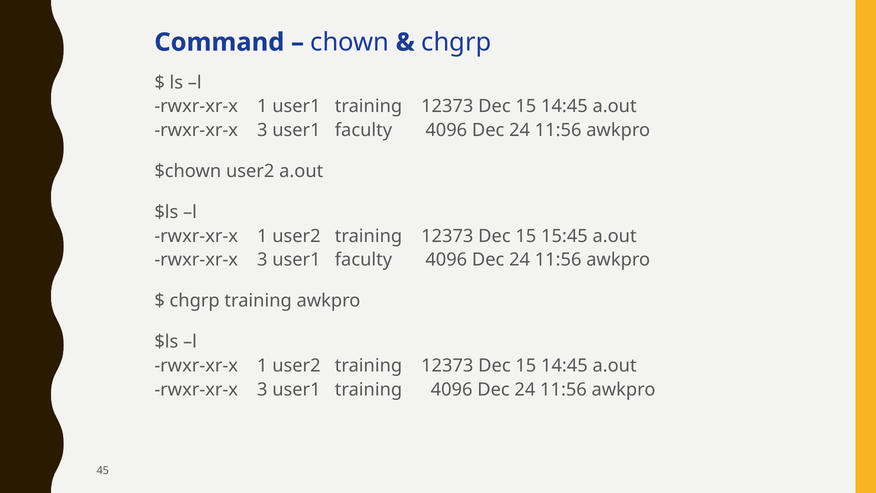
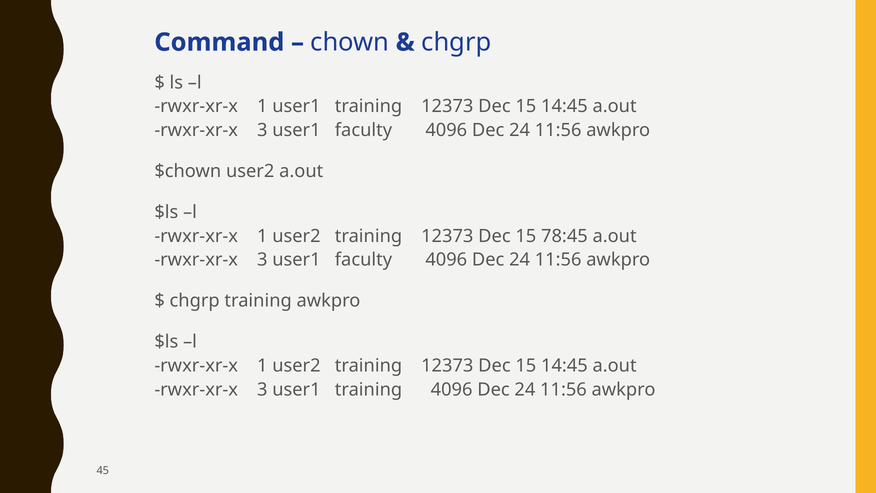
15:45: 15:45 -> 78:45
